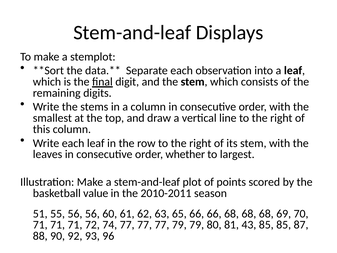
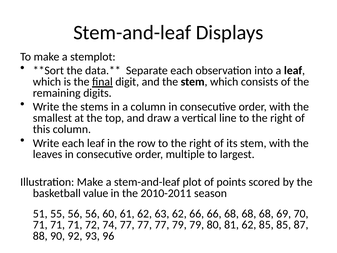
whether: whether -> multiple
63 65: 65 -> 62
81 43: 43 -> 62
